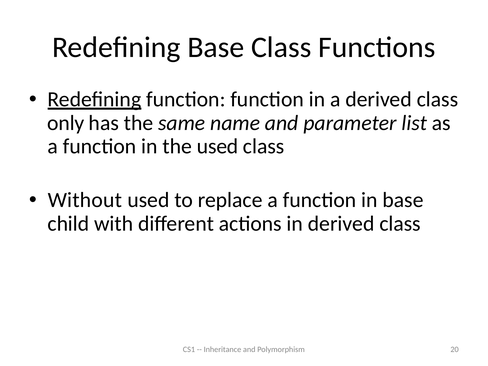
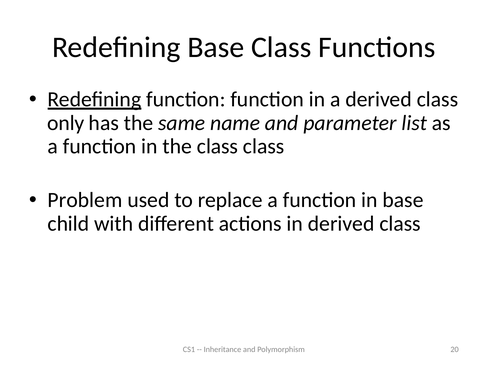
the used: used -> class
Without: Without -> Problem
